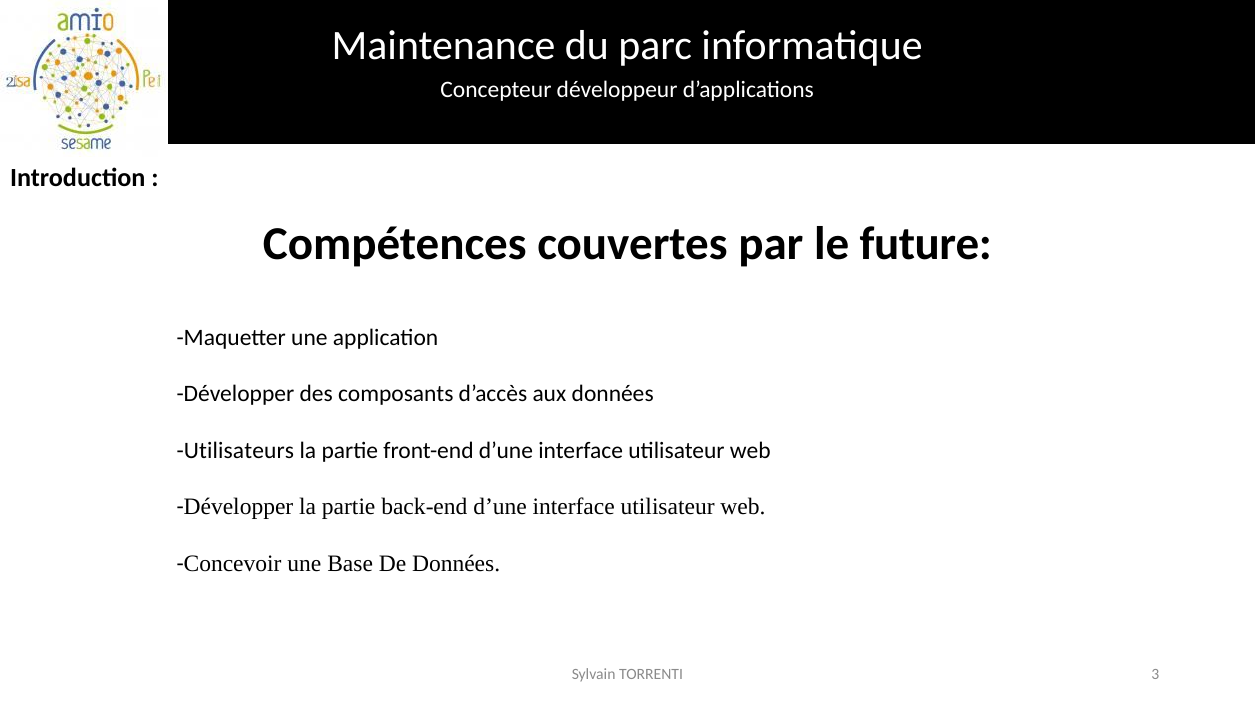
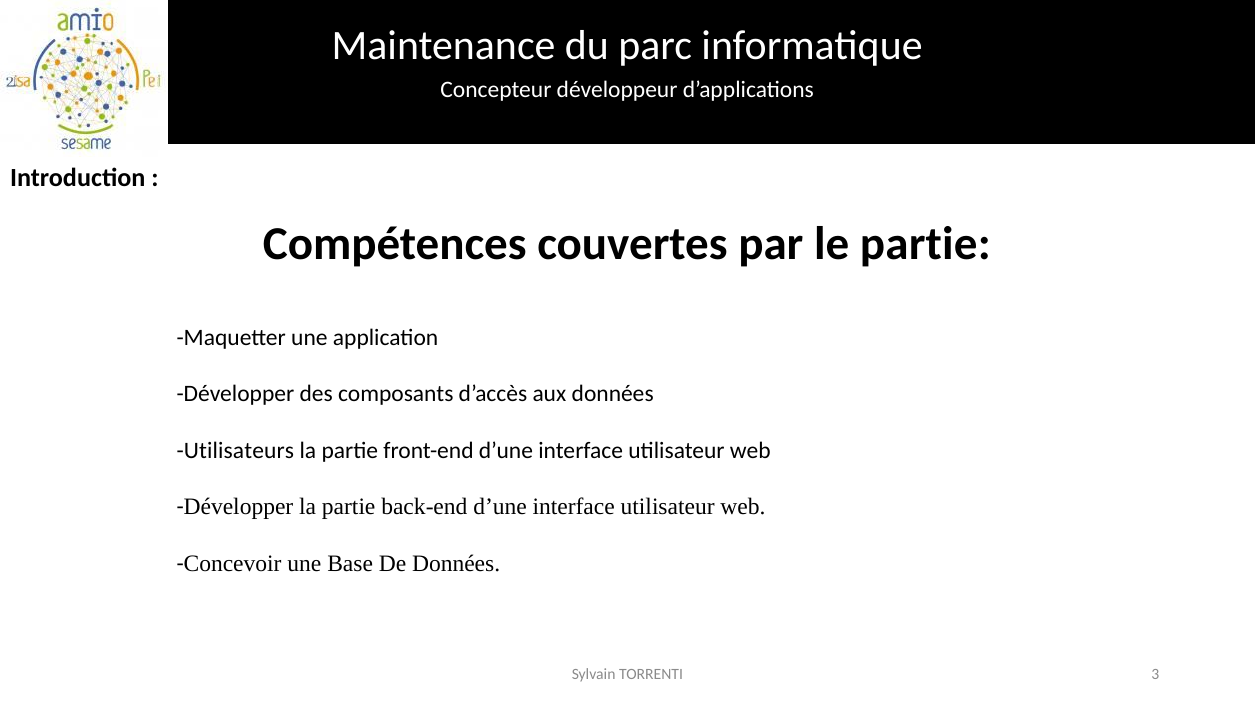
le future: future -> partie
